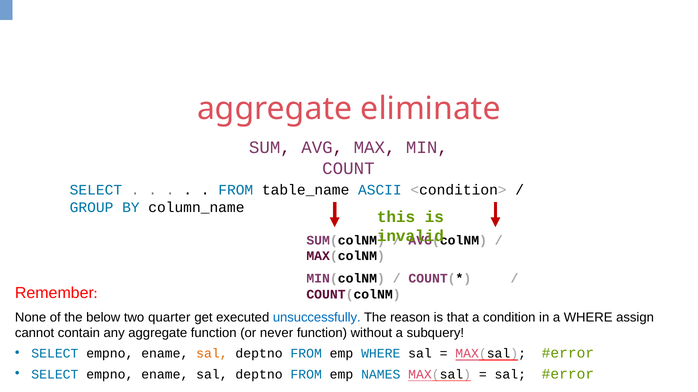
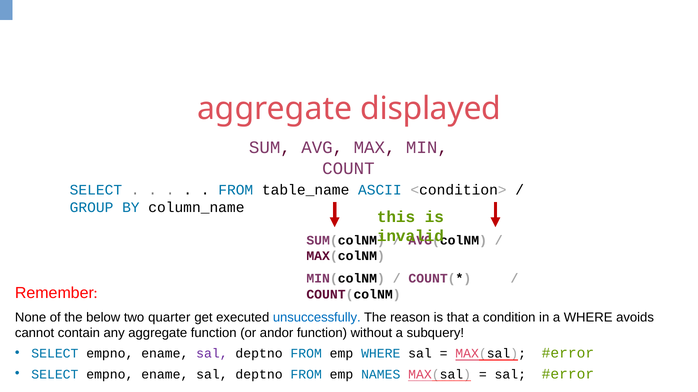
eliminate: eliminate -> displayed
assign: assign -> avoids
never: never -> andor
sal at (212, 354) colour: orange -> purple
